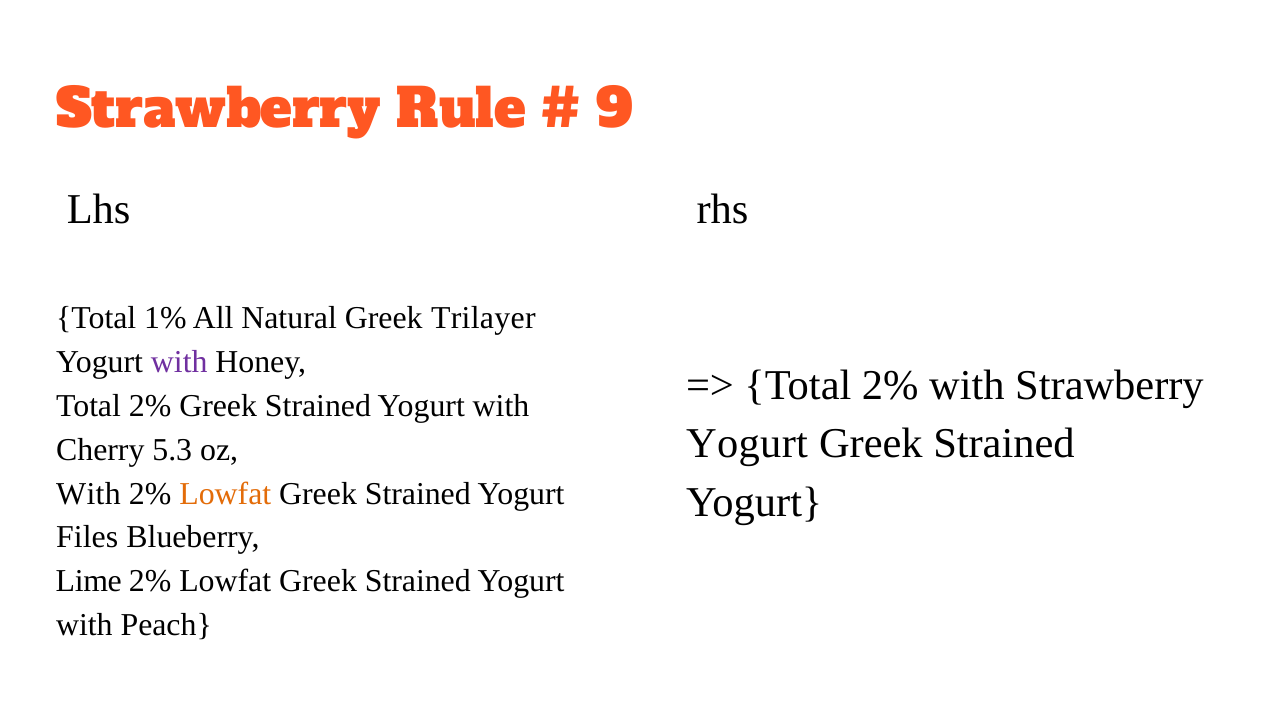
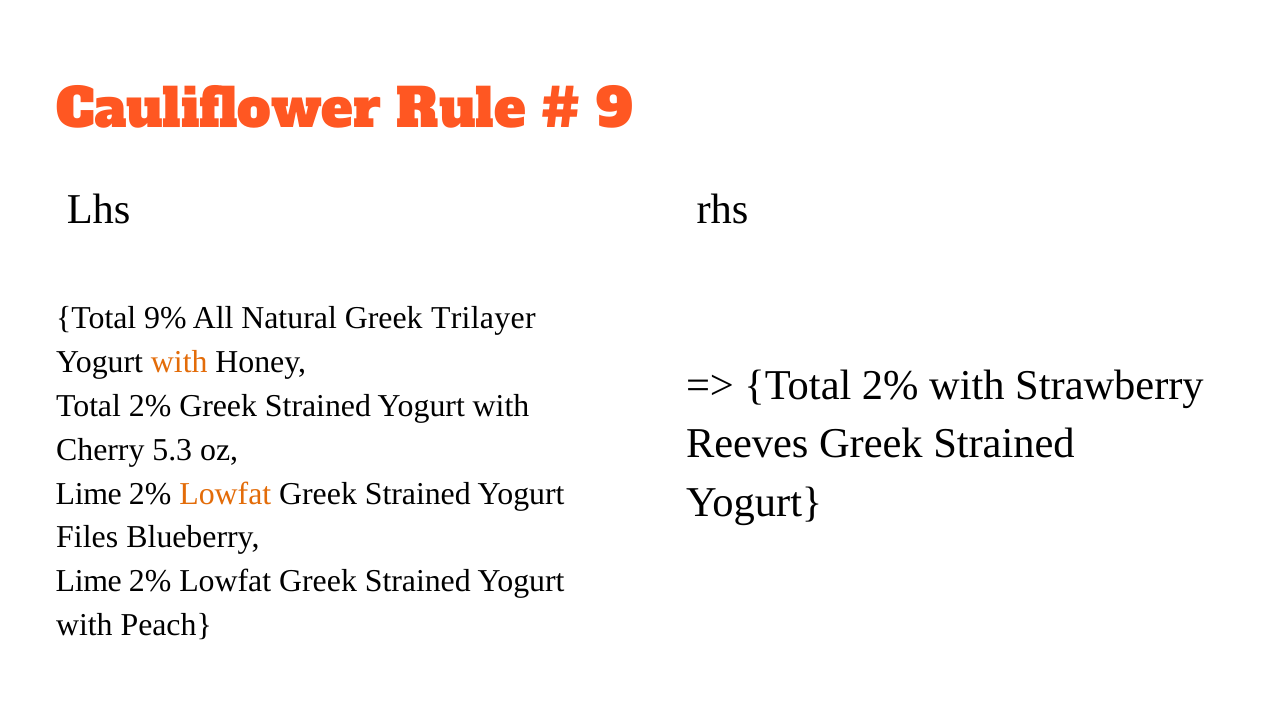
Strawberry at (219, 110): Strawberry -> Cauliflower
1%: 1% -> 9%
with at (179, 361) colour: purple -> orange
Yogurt at (747, 444): Yogurt -> Reeves
With at (88, 493): With -> Lime
